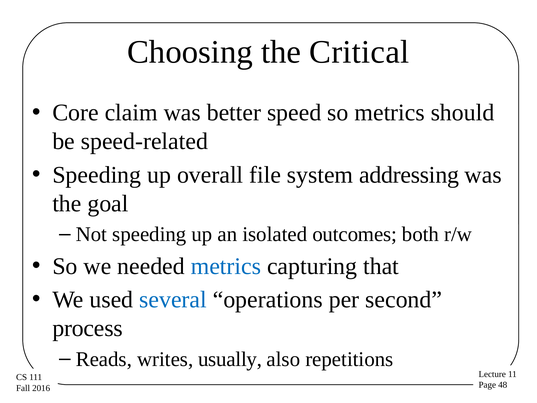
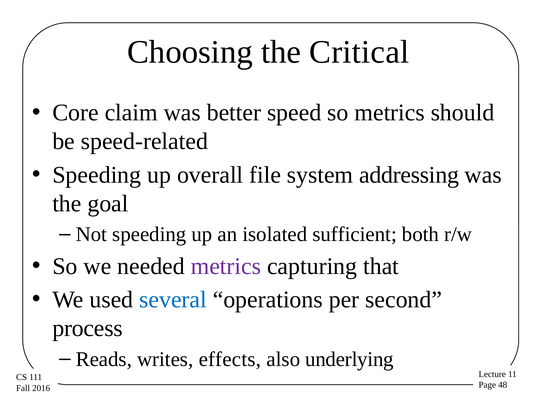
outcomes: outcomes -> sufficient
metrics at (226, 266) colour: blue -> purple
usually: usually -> effects
repetitions: repetitions -> underlying
